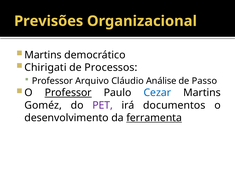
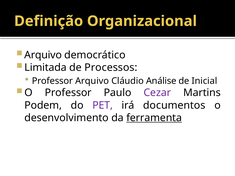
Previsões: Previsões -> Definição
Martins at (43, 55): Martins -> Arquivo
Chirigati: Chirigati -> Limitada
Passo: Passo -> Inicial
Professor at (68, 93) underline: present -> none
Cezar colour: blue -> purple
Goméz: Goméz -> Podem
